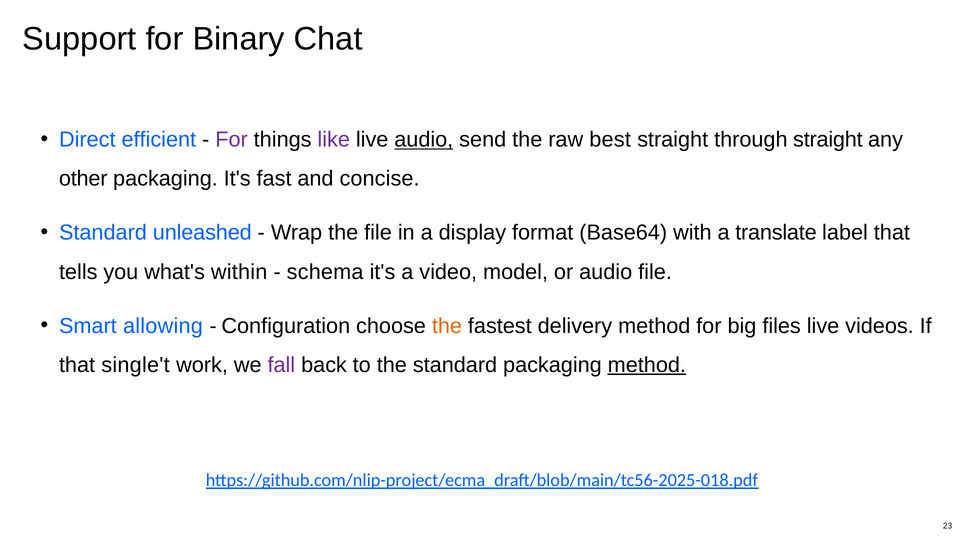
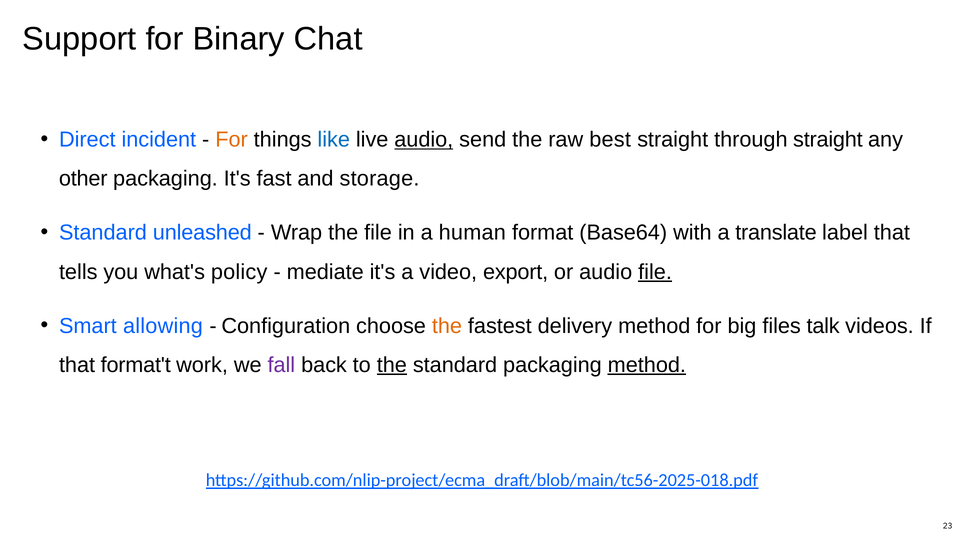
efficient: efficient -> incident
For at (232, 140) colour: purple -> orange
like colour: purple -> blue
concise: concise -> storage
display: display -> human
within: within -> policy
schema: schema -> mediate
model: model -> export
file at (655, 272) underline: none -> present
files live: live -> talk
single't: single't -> format't
the at (392, 365) underline: none -> present
